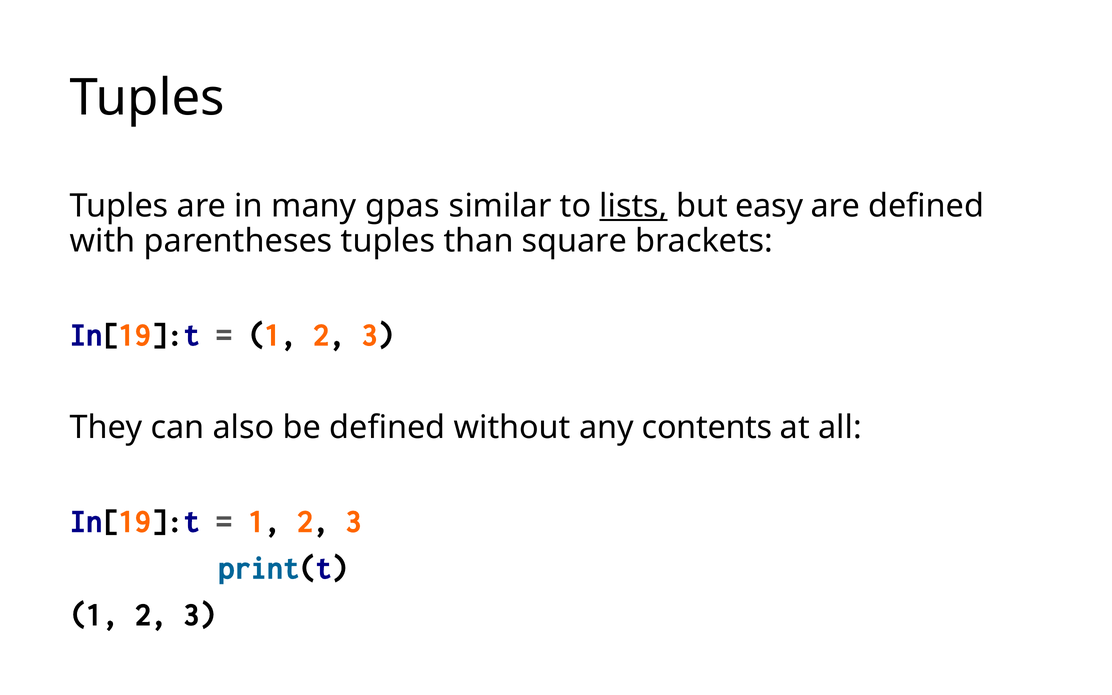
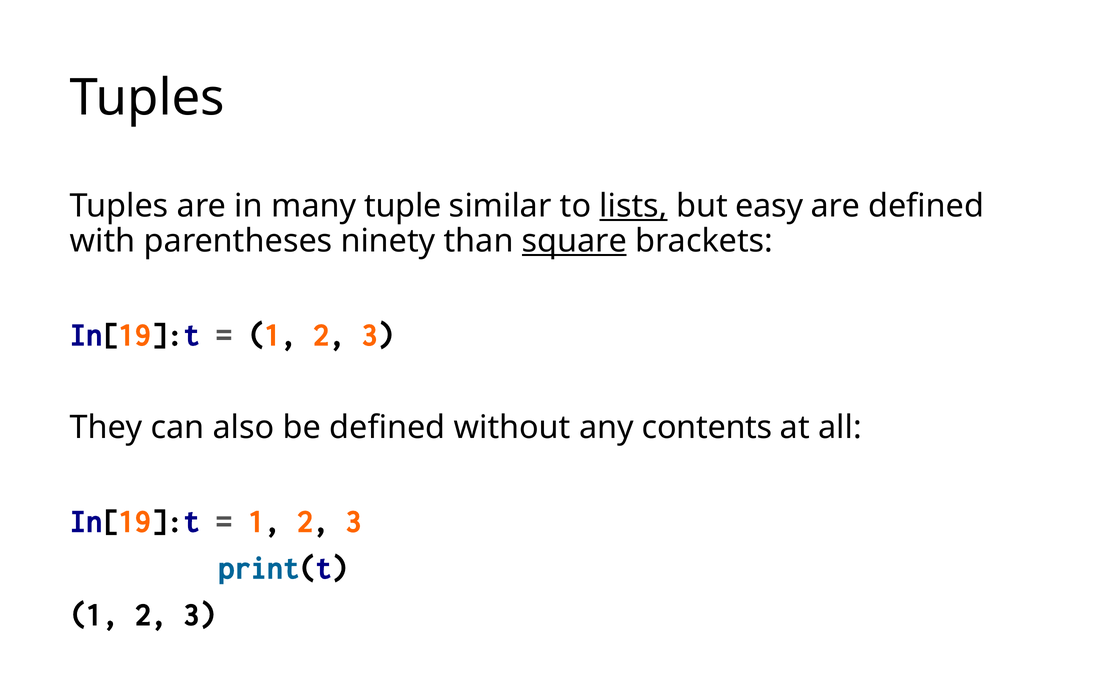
gpas: gpas -> tuple
parentheses tuples: tuples -> ninety
square underline: none -> present
